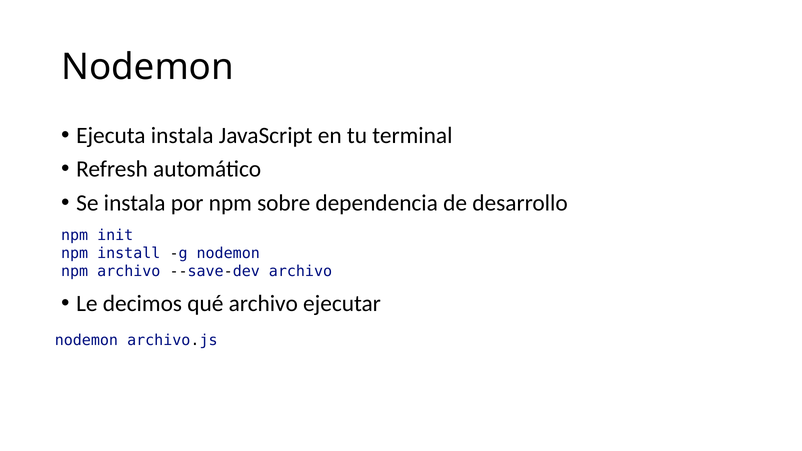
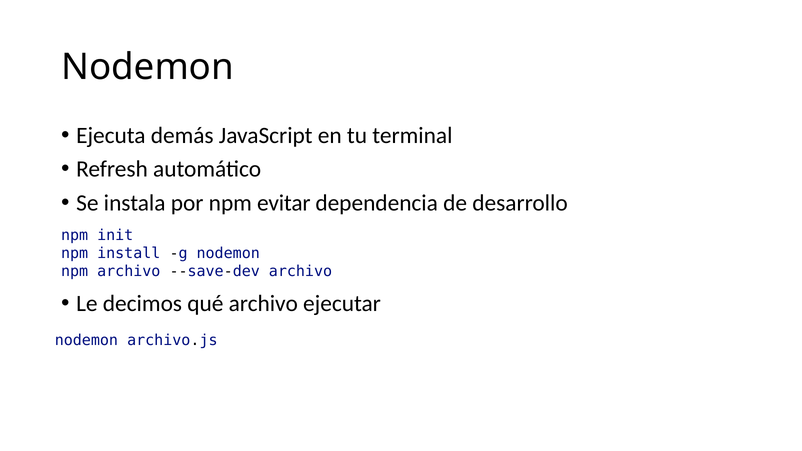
Ejecuta instala: instala -> demás
sobre: sobre -> evitar
